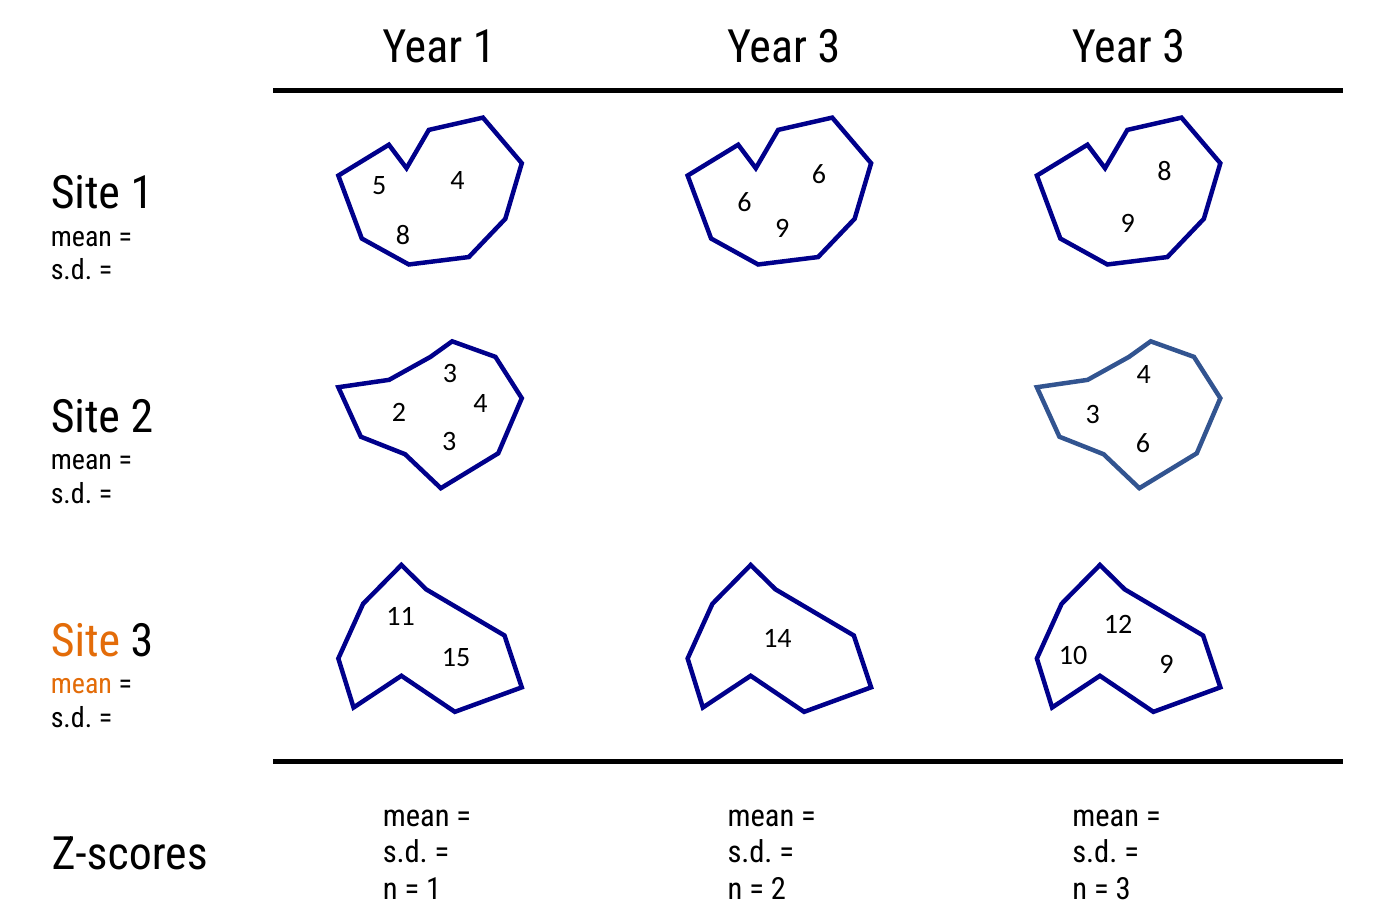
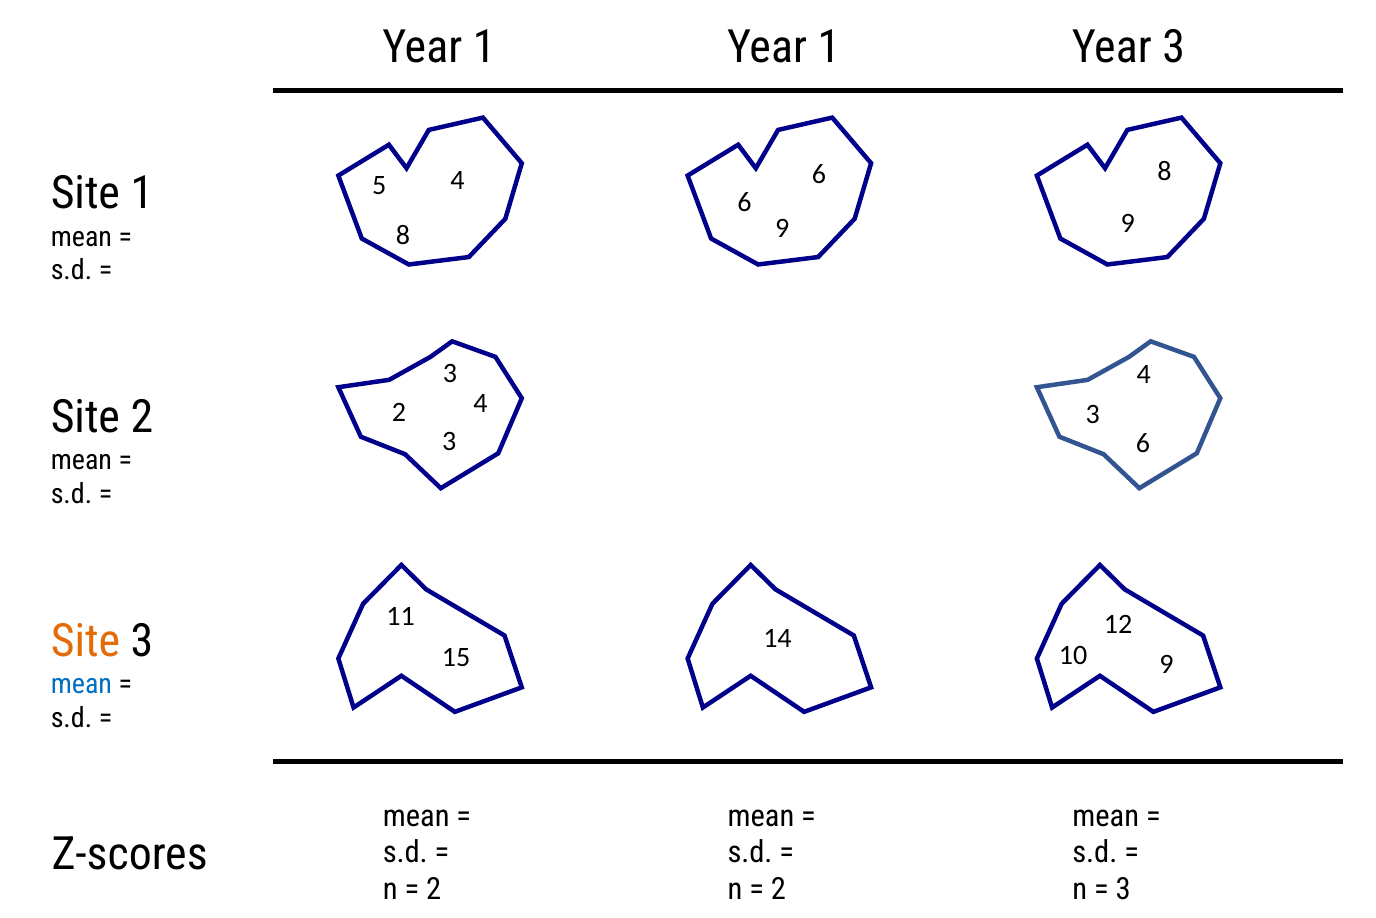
1 Year 3: 3 -> 1
mean at (81, 684) colour: orange -> blue
1 at (434, 889): 1 -> 2
